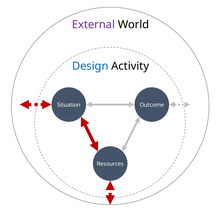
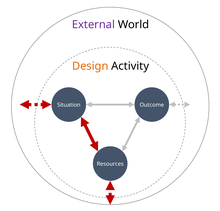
Design colour: blue -> orange
